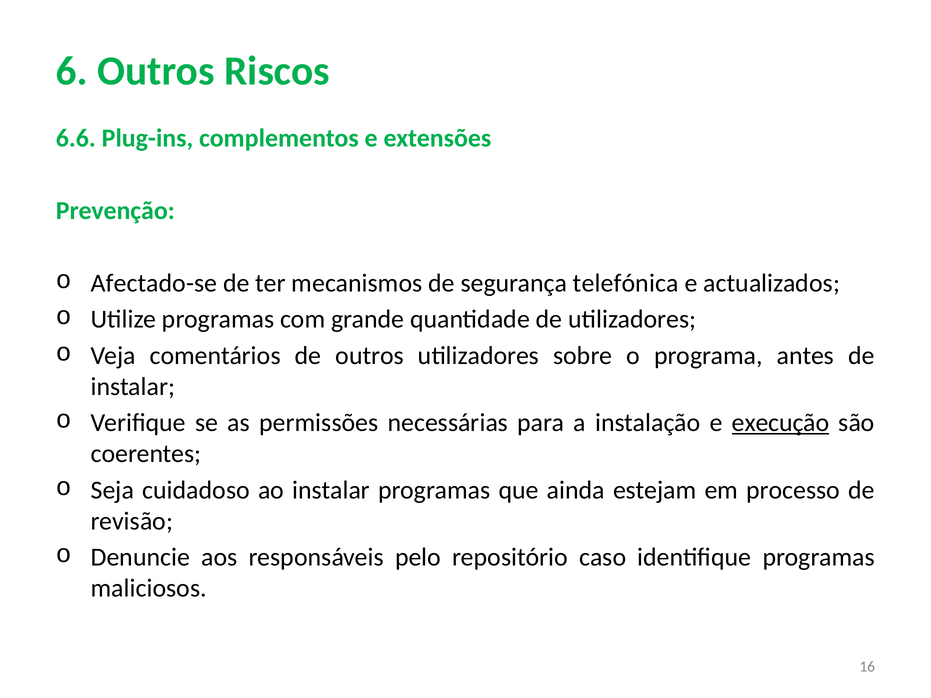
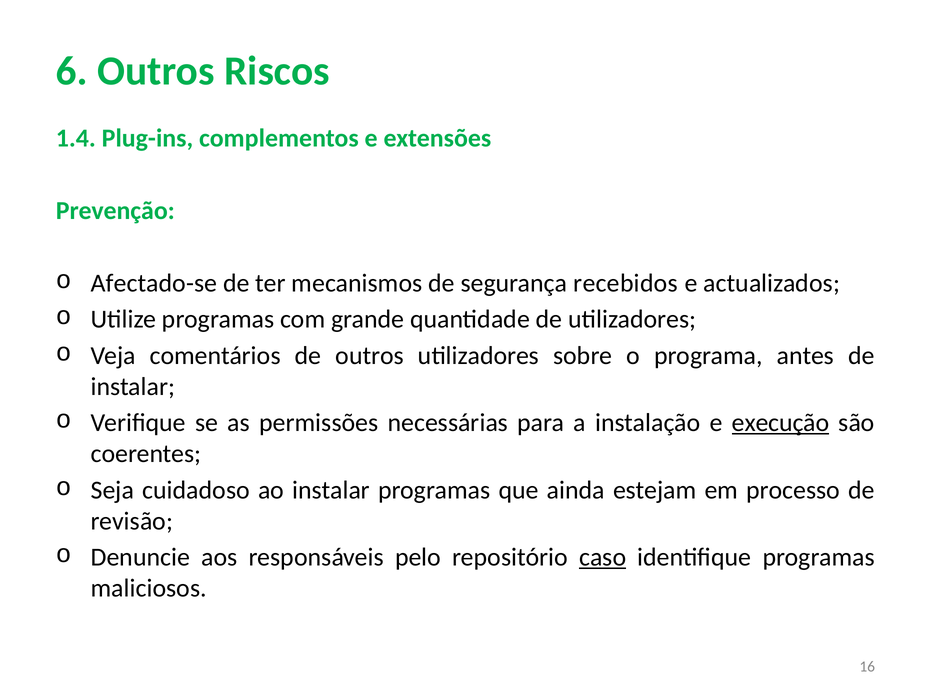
6.6: 6.6 -> 1.4
telefónica: telefónica -> recebidos
caso underline: none -> present
